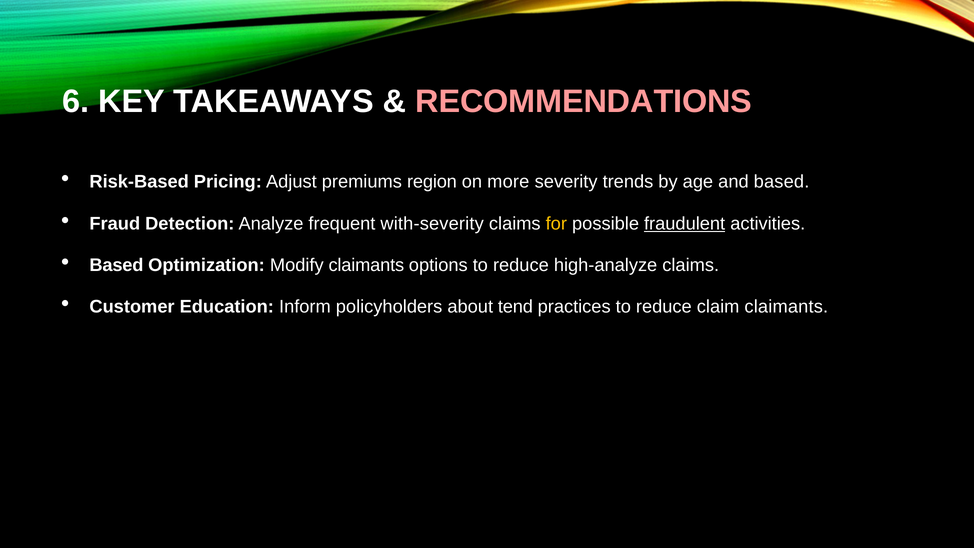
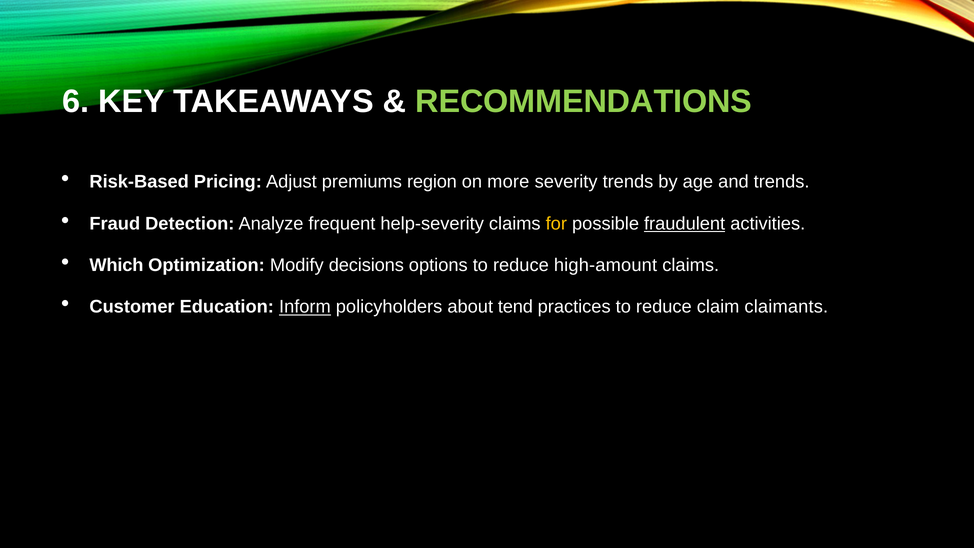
RECOMMENDATIONS colour: pink -> light green
and based: based -> trends
with-severity: with-severity -> help-severity
Based at (116, 265): Based -> Which
Modify claimants: claimants -> decisions
high-analyze: high-analyze -> high-amount
Inform underline: none -> present
